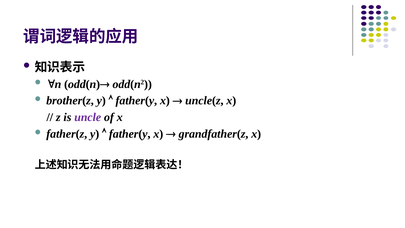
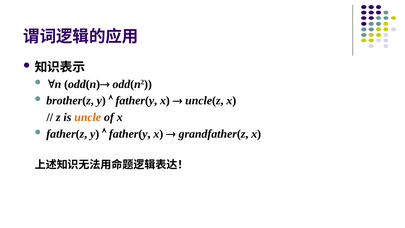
uncle colour: purple -> orange
